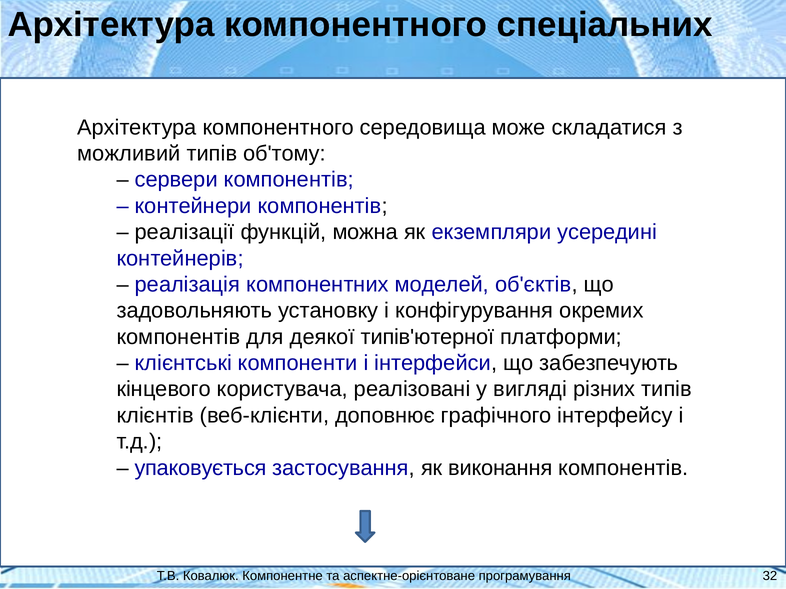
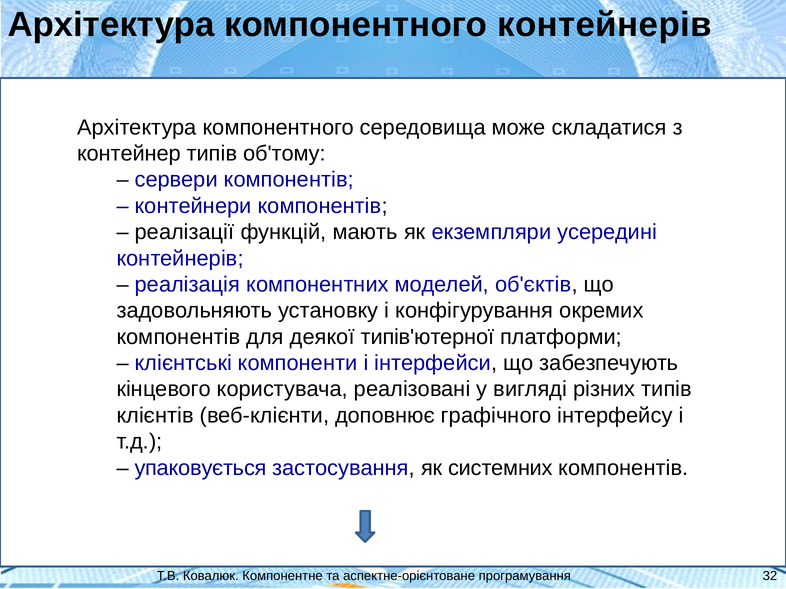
компонентного спеціальних: спеціальних -> контейнерів
можливий: можливий -> контейнер
можна: можна -> мають
виконання: виконання -> системних
